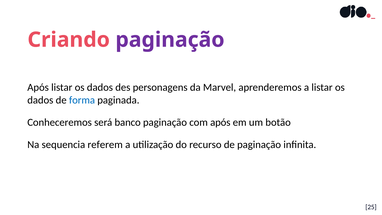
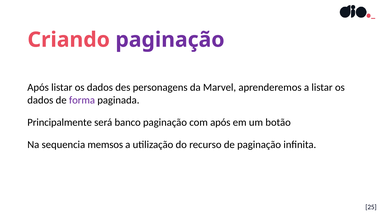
forma colour: blue -> purple
Conheceremos: Conheceremos -> Principalmente
referem: referem -> memsos
